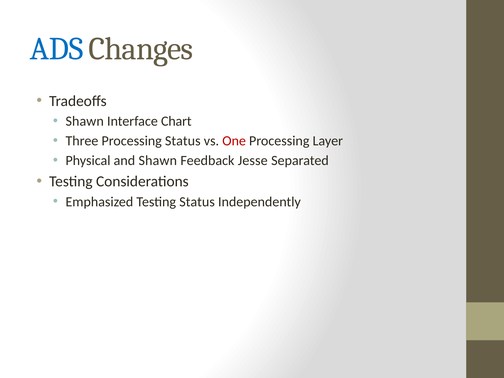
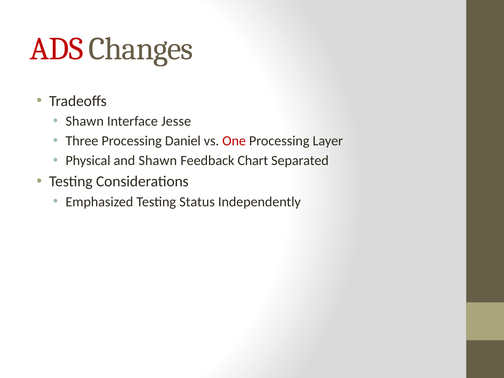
ADS colour: blue -> red
Chart: Chart -> Jesse
Processing Status: Status -> Daniel
Jesse: Jesse -> Chart
